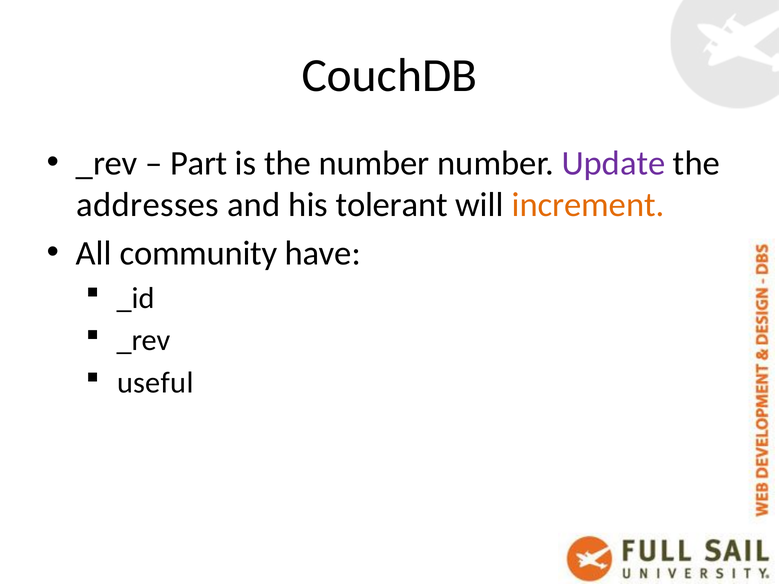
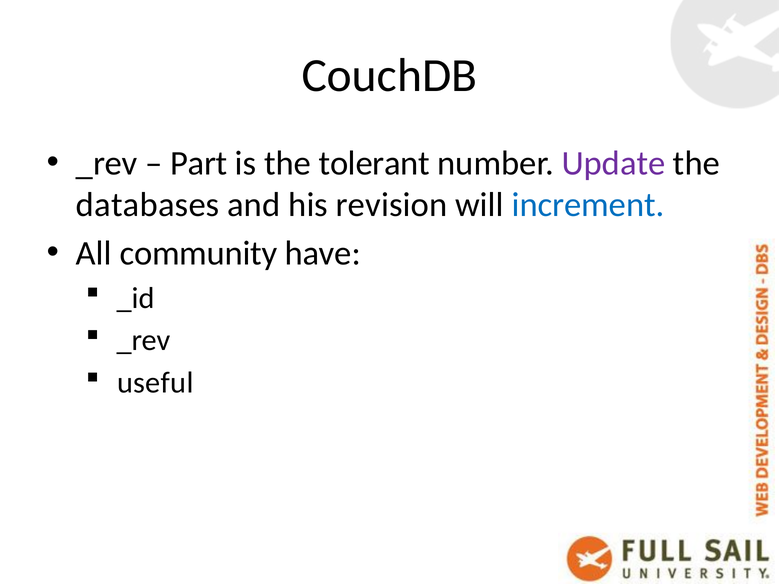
the number: number -> tolerant
addresses: addresses -> databases
tolerant: tolerant -> revision
increment colour: orange -> blue
